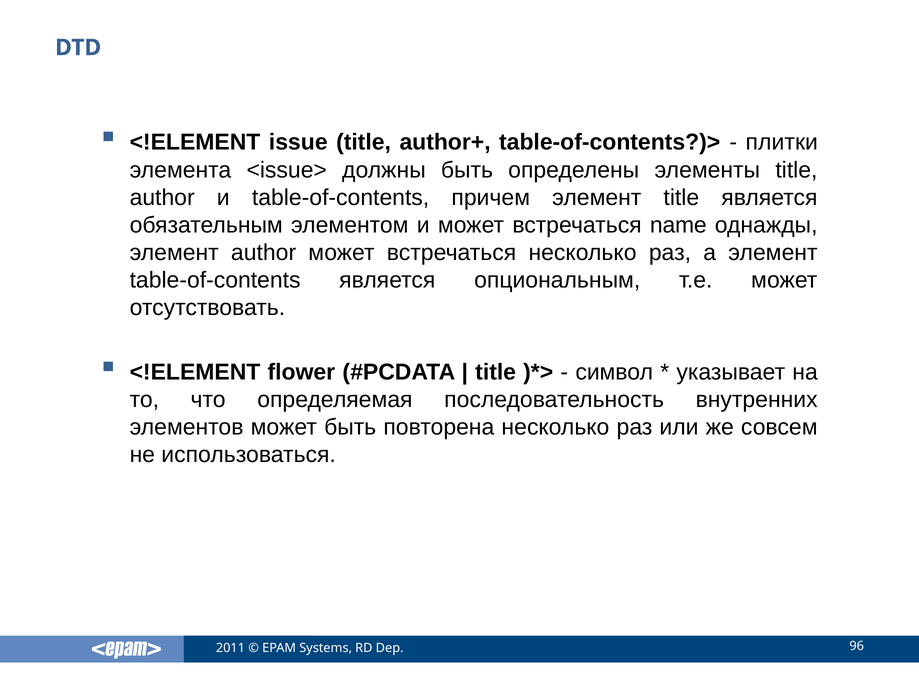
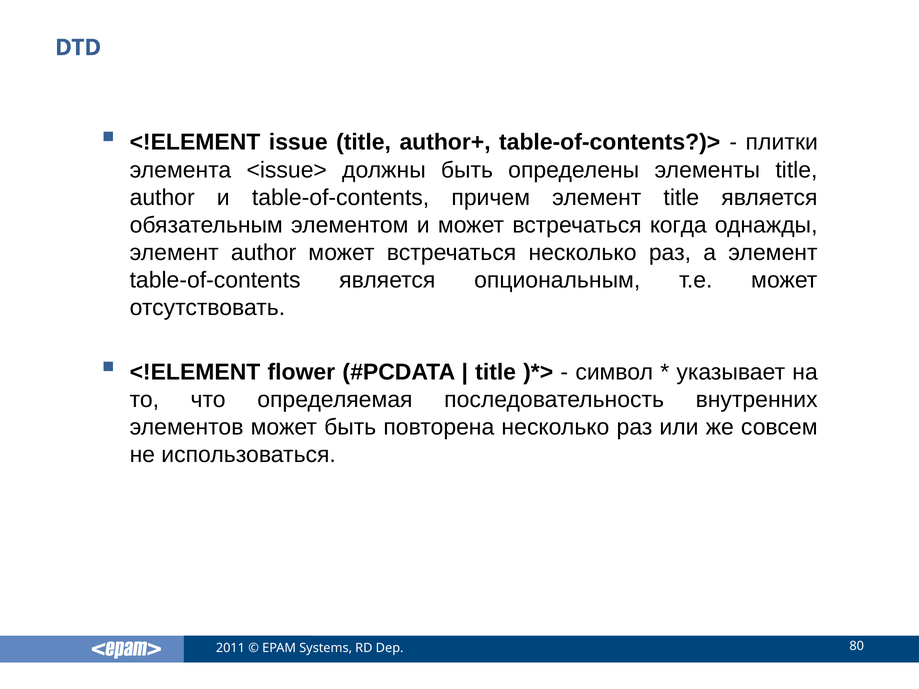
name: name -> когда
96: 96 -> 80
